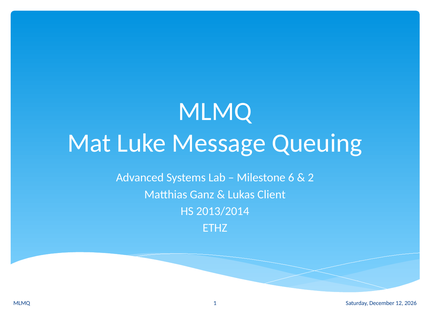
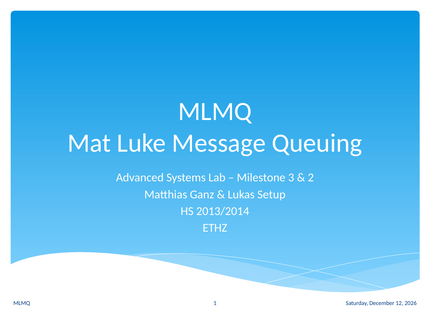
6: 6 -> 3
Client: Client -> Setup
